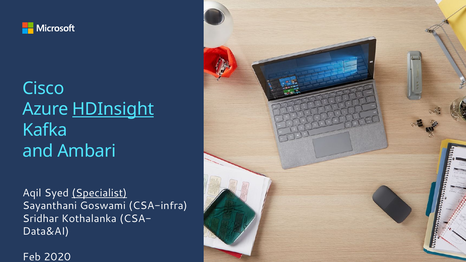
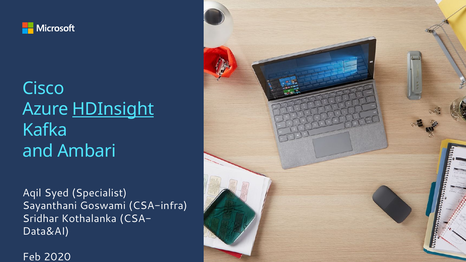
Specialist underline: present -> none
